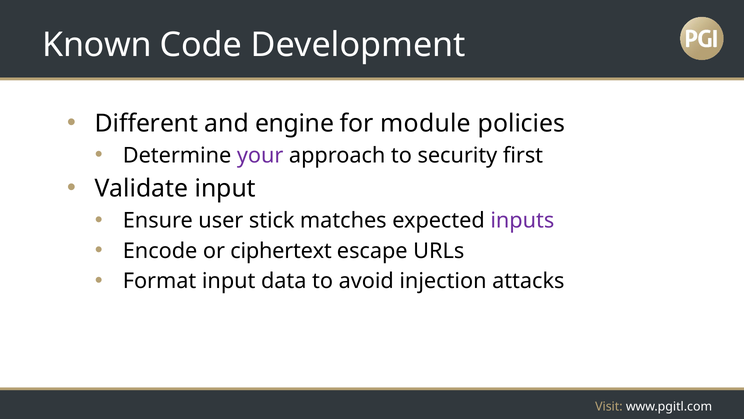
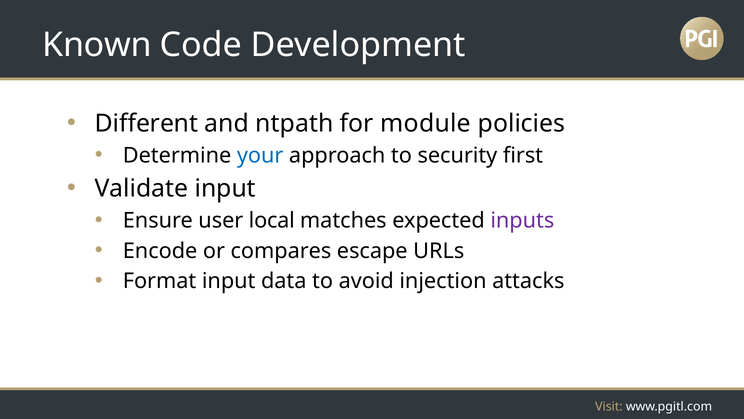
engine: engine -> ntpath
your colour: purple -> blue
stick: stick -> local
ciphertext: ciphertext -> compares
